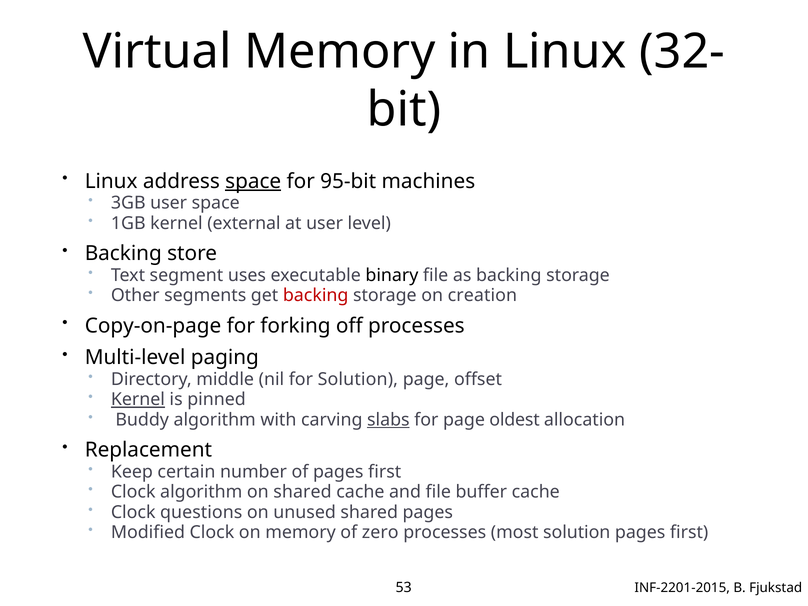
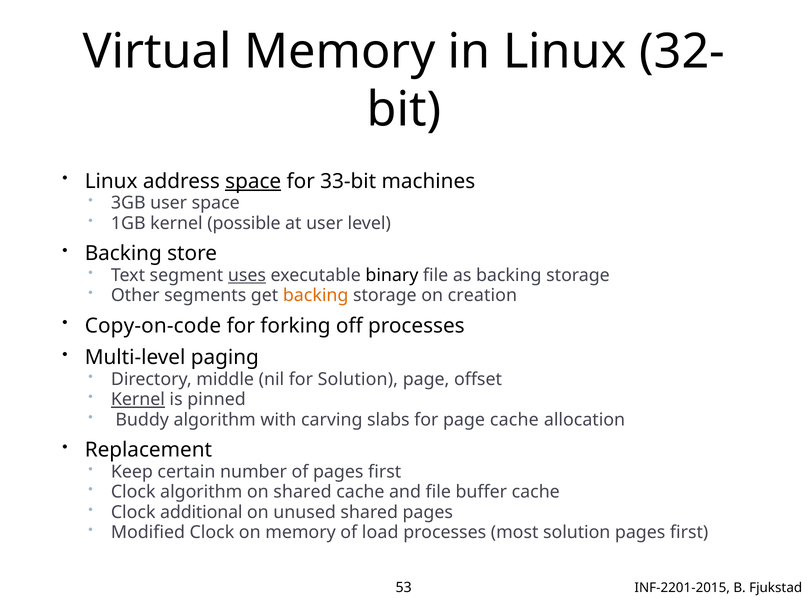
95-bit: 95-bit -> 33-bit
external: external -> possible
uses underline: none -> present
backing at (316, 296) colour: red -> orange
Copy-on-page: Copy-on-page -> Copy-on-code
slabs underline: present -> none
page oldest: oldest -> cache
questions: questions -> additional
zero: zero -> load
